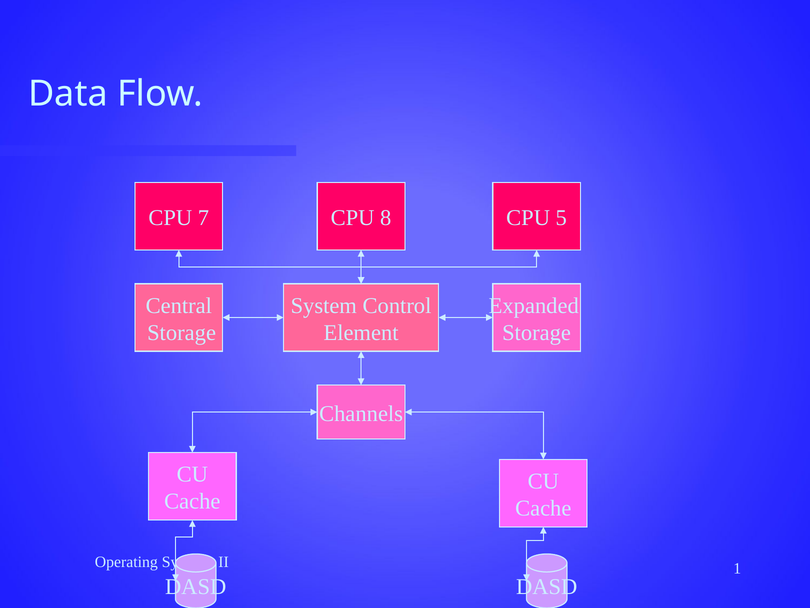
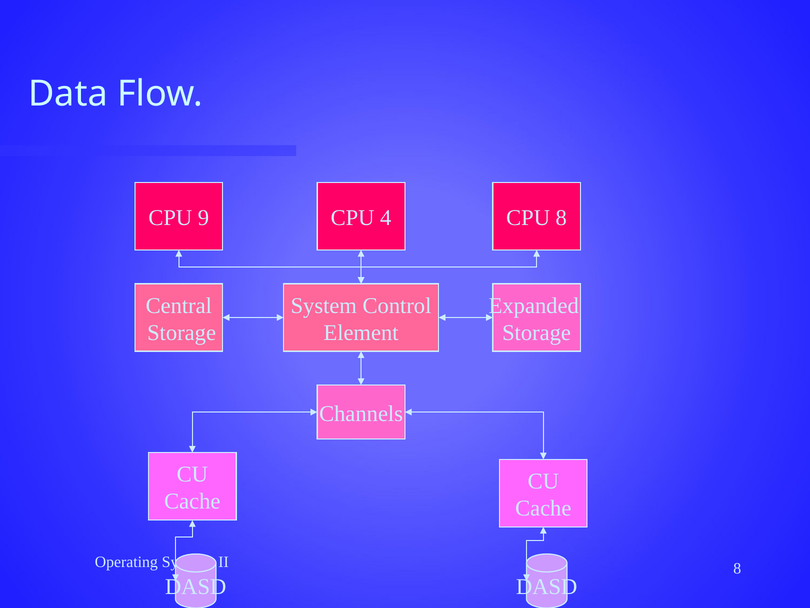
7: 7 -> 9
8: 8 -> 4
CPU 5: 5 -> 8
II 1: 1 -> 8
